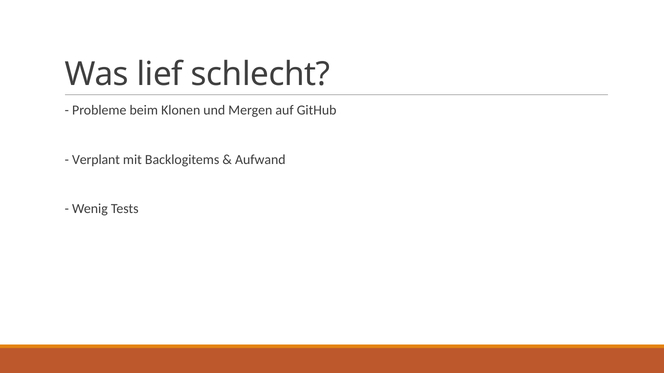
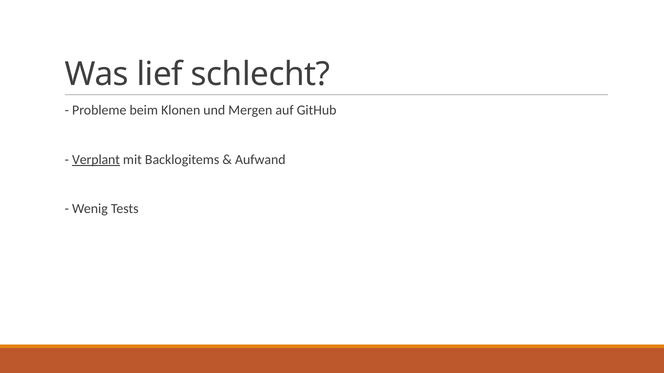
Verplant underline: none -> present
